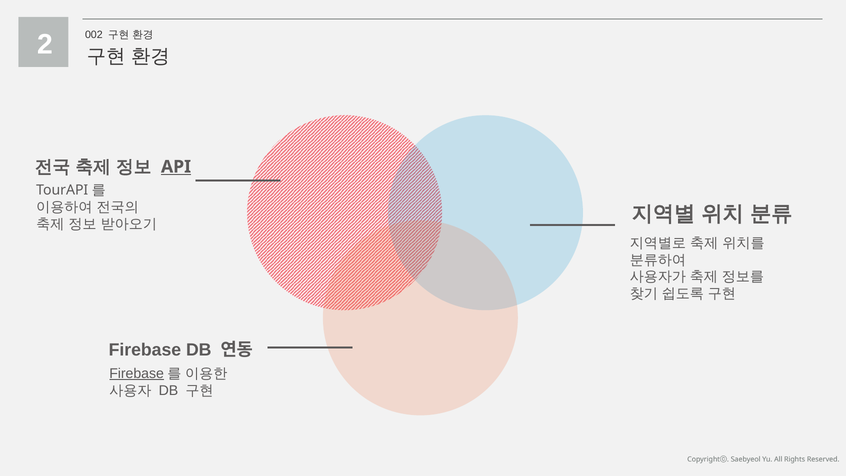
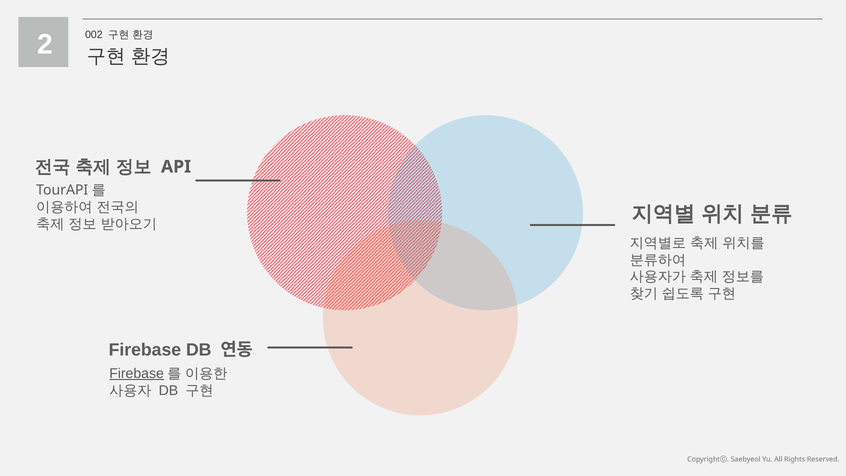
API underline: present -> none
